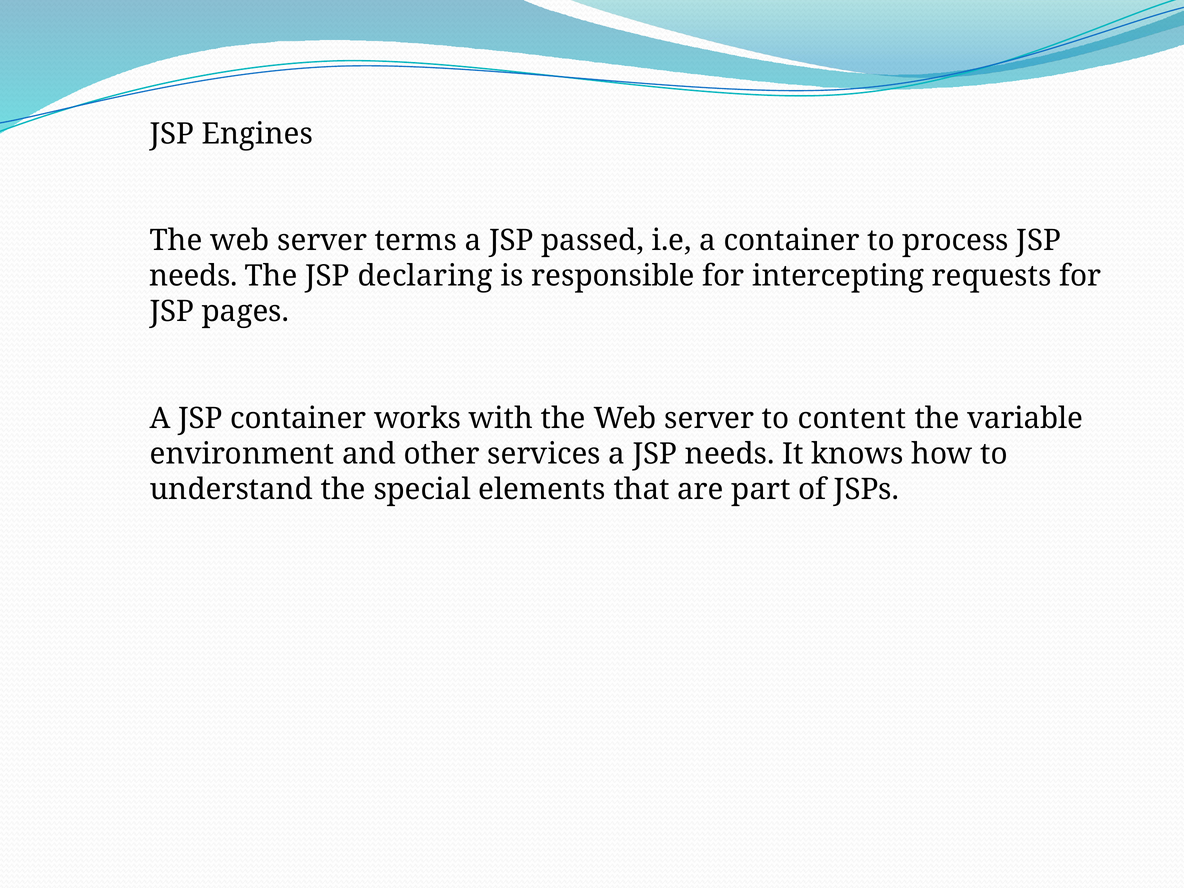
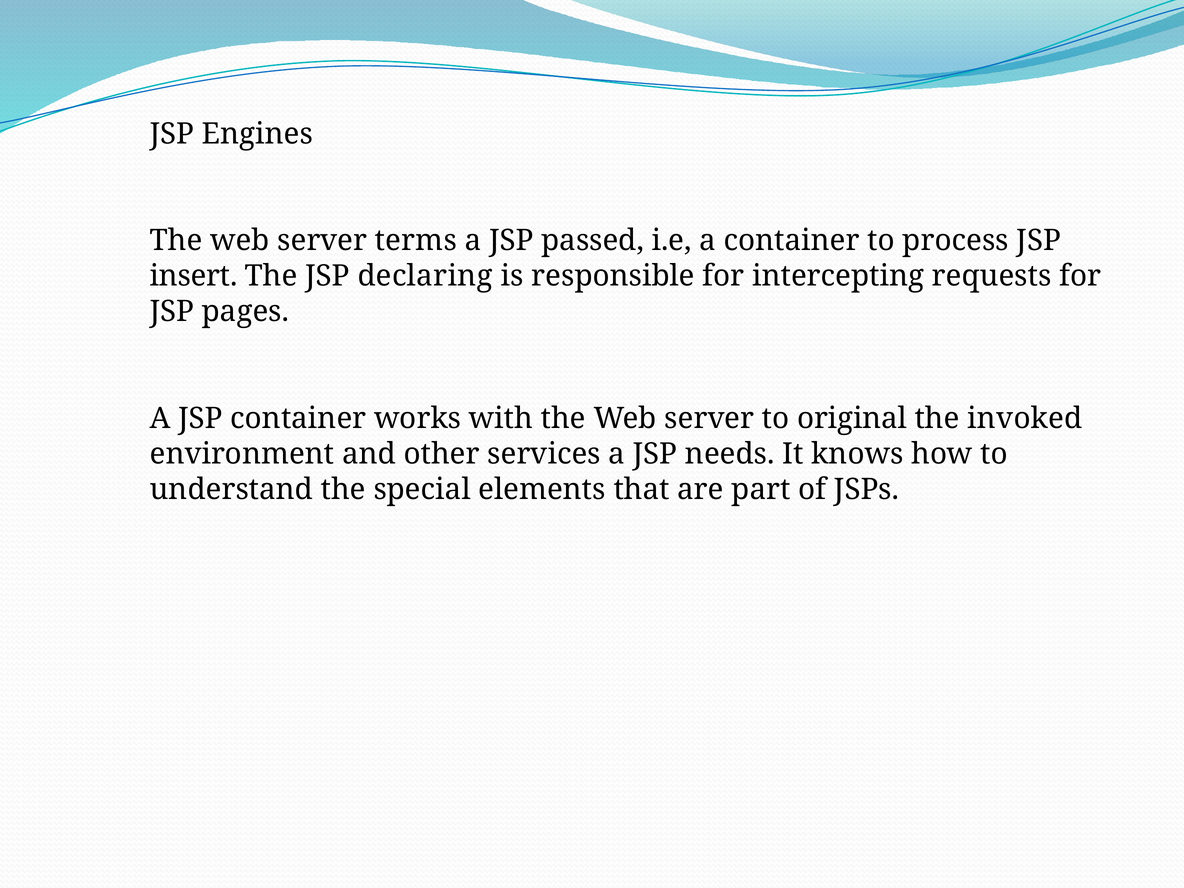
needs at (194, 276): needs -> insert
content: content -> original
variable: variable -> invoked
